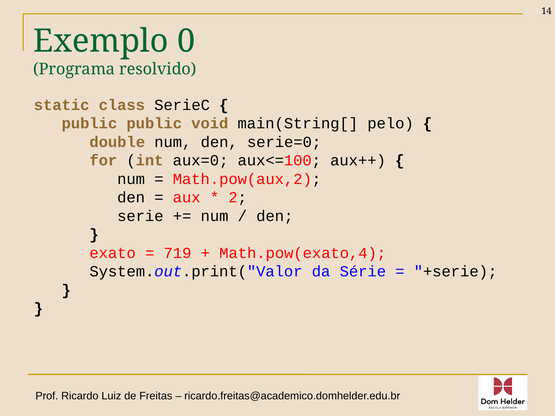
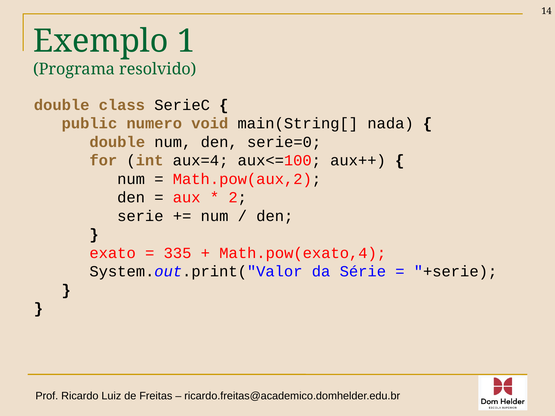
0: 0 -> 1
static at (62, 105): static -> double
public public: public -> numero
pelo: pelo -> nada
aux=0: aux=0 -> aux=4
719: 719 -> 335
